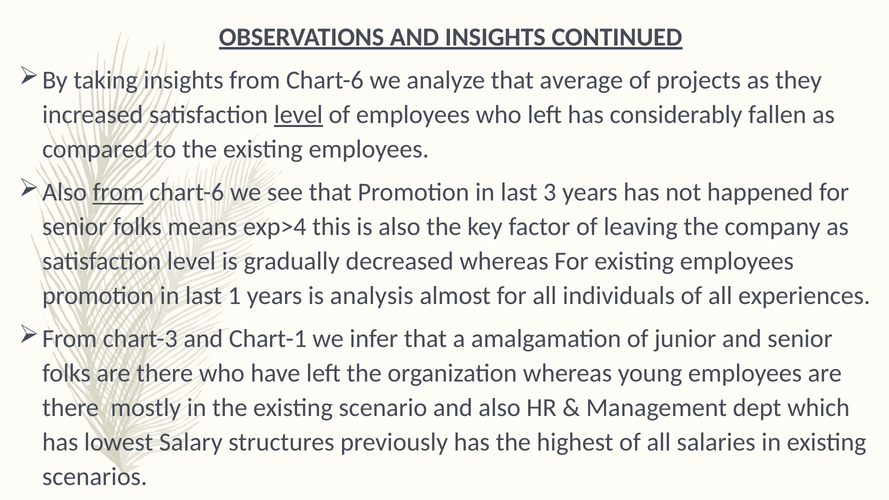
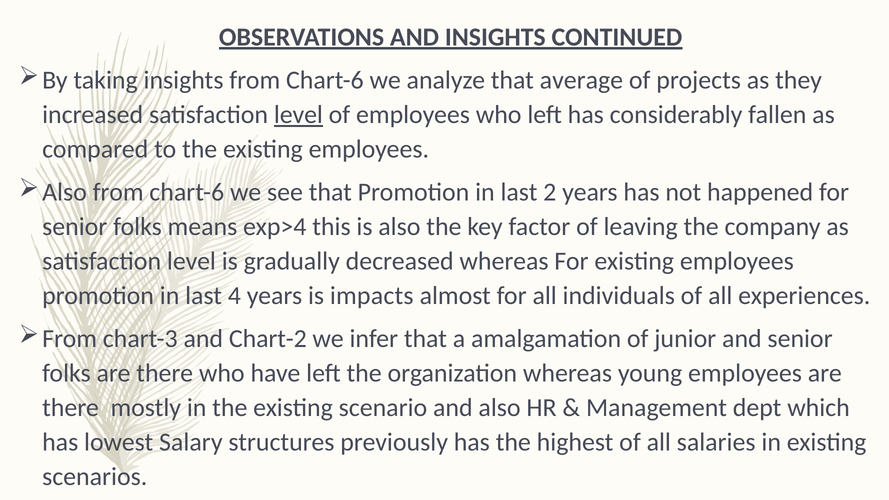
from at (118, 192) underline: present -> none
3: 3 -> 2
1: 1 -> 4
analysis: analysis -> impacts
Chart-1: Chart-1 -> Chart-2
